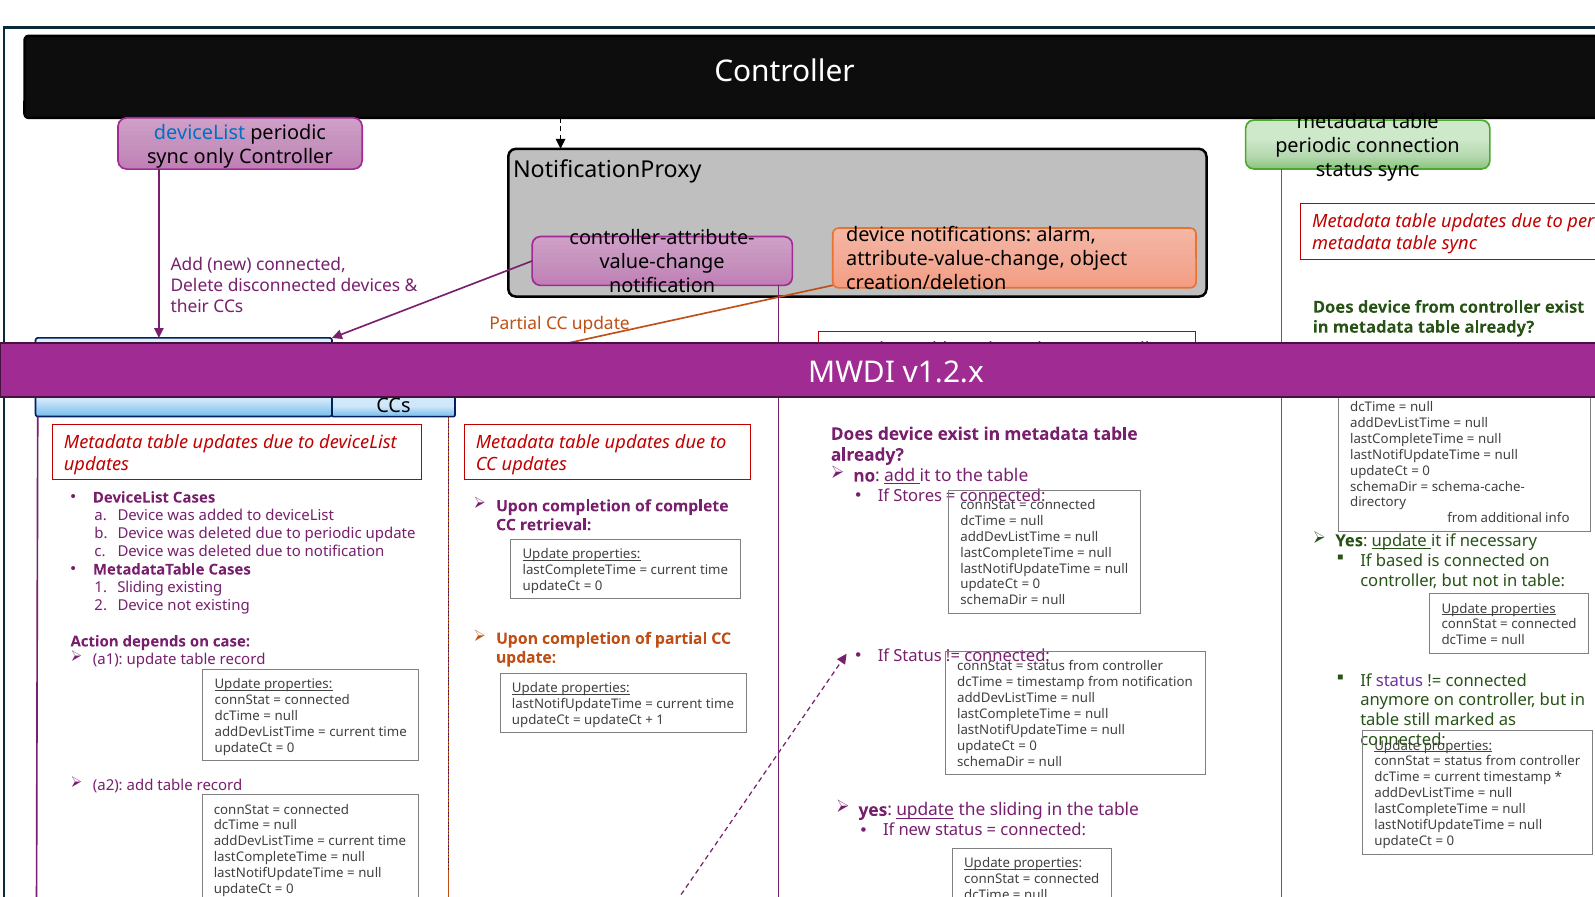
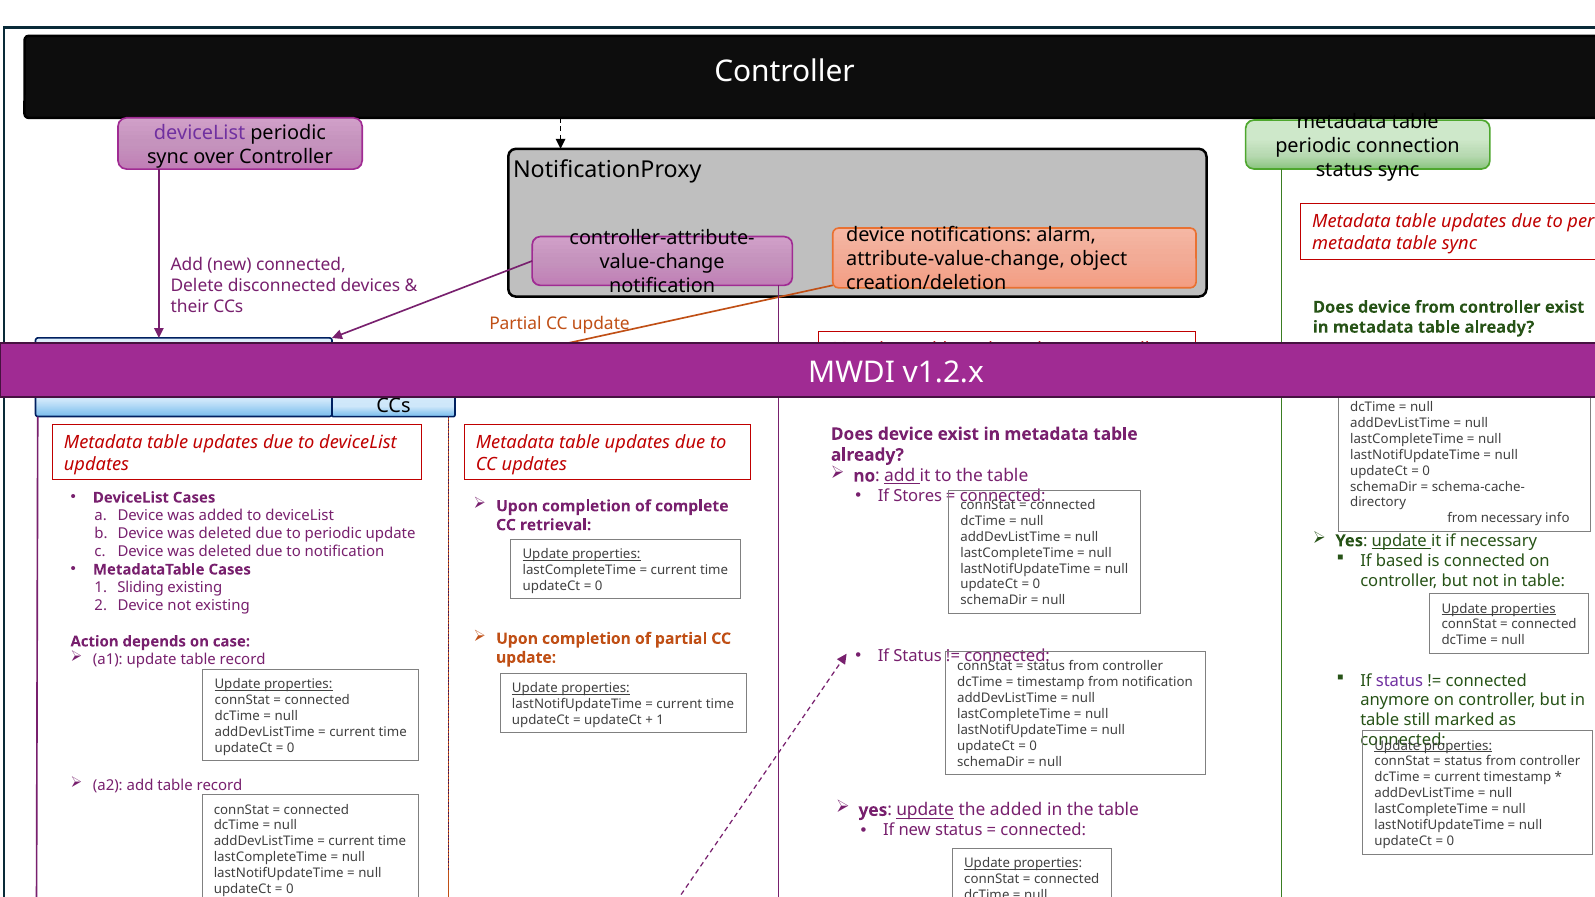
deviceList at (200, 133) colour: blue -> purple
sync only: only -> over
from additional: additional -> necessary
the sliding: sliding -> added
